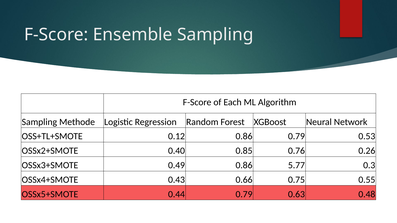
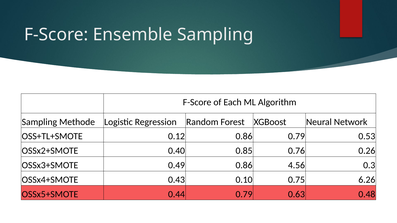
5.77: 5.77 -> 4.56
0.66: 0.66 -> 0.10
0.55: 0.55 -> 6.26
